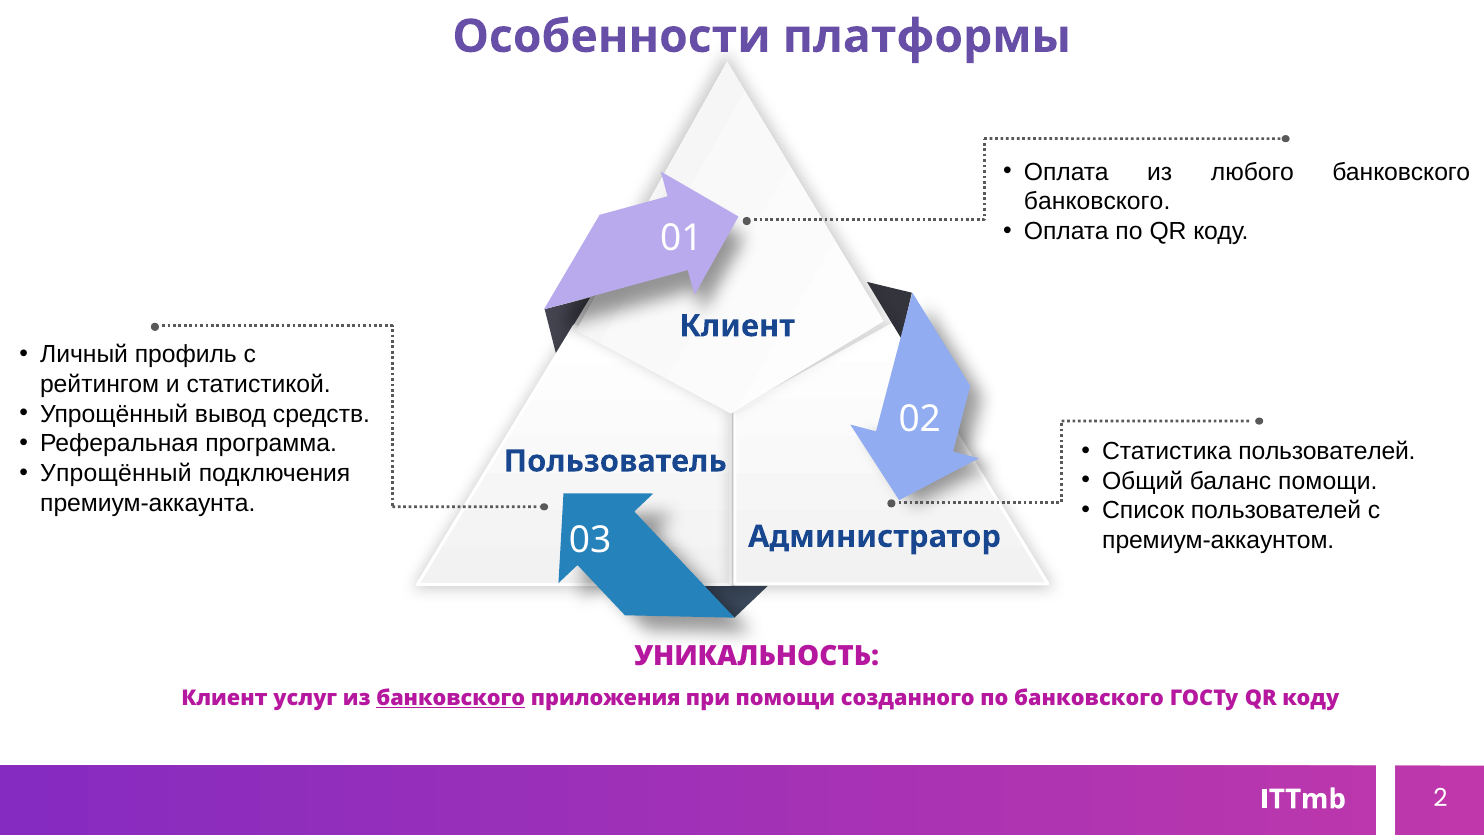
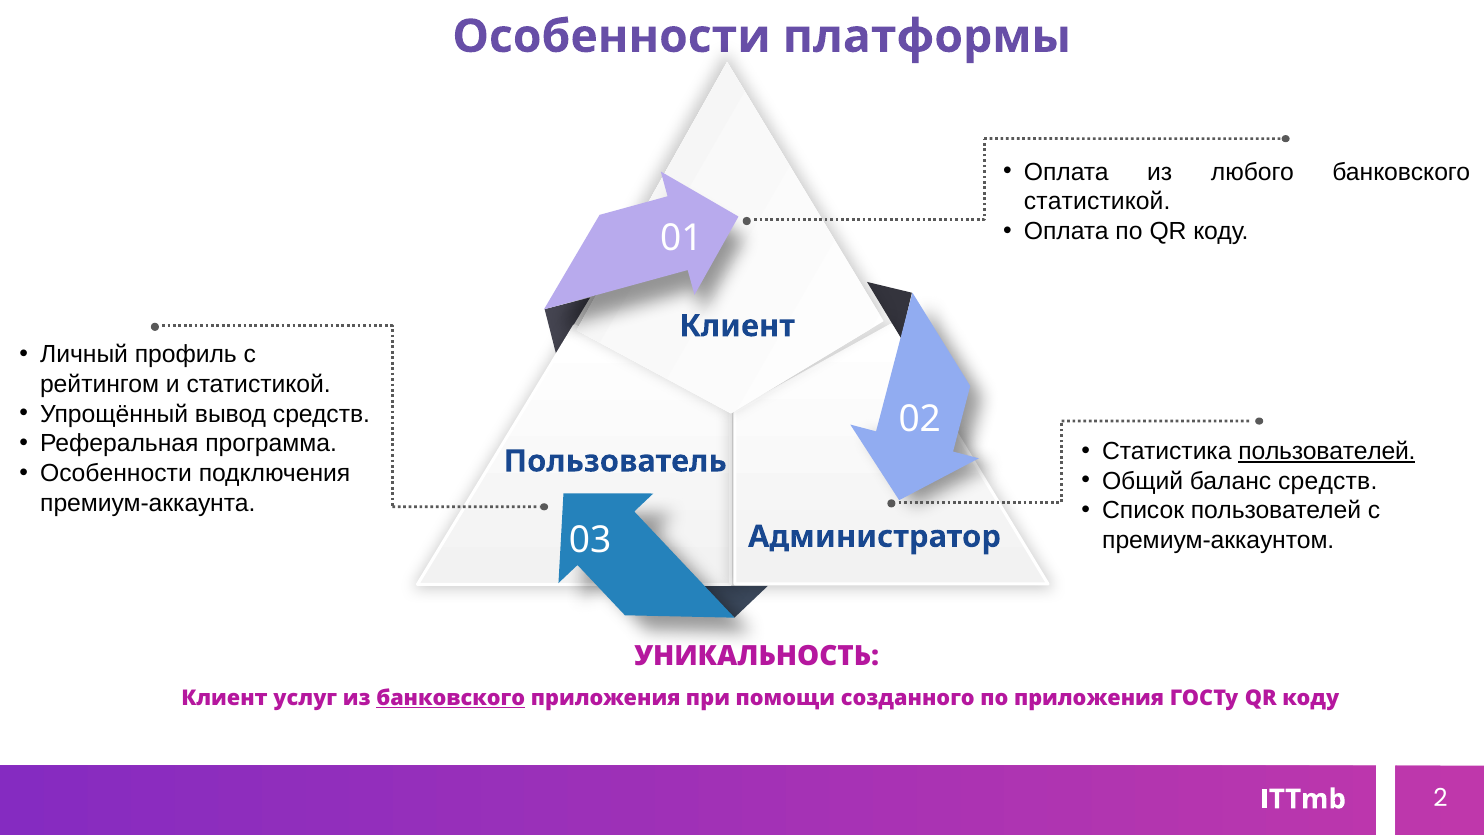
банковского at (1097, 202): банковского -> статистикой
пользователей at (1327, 451) underline: none -> present
Упрощённый at (116, 473): Упрощённый -> Особенности
баланс помощи: помощи -> средств
по банковского: банковского -> приложения
